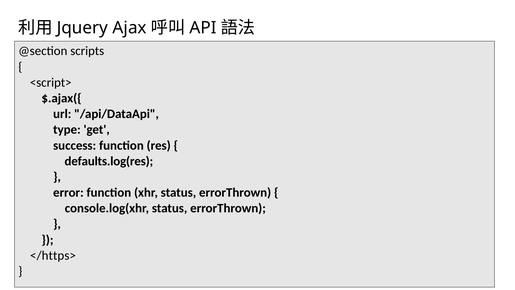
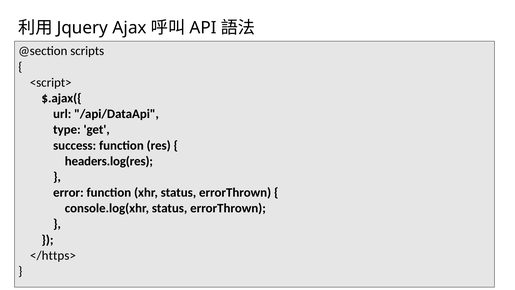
defaults.log(res: defaults.log(res -> headers.log(res
